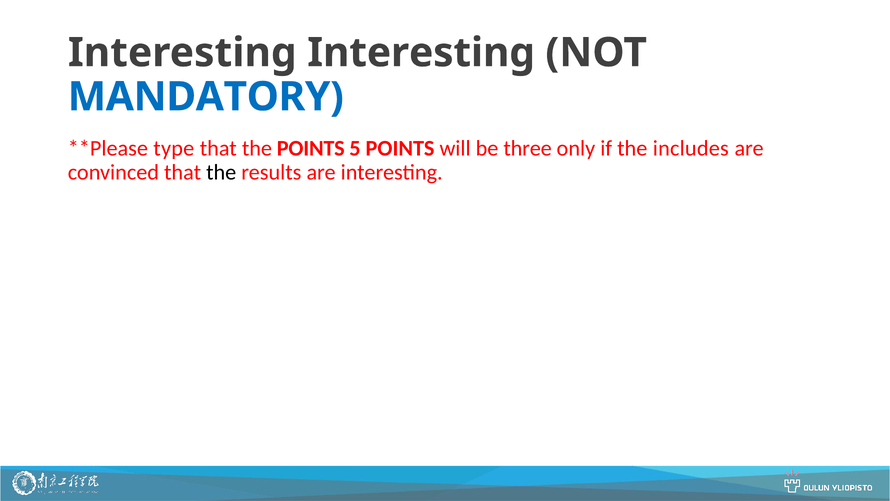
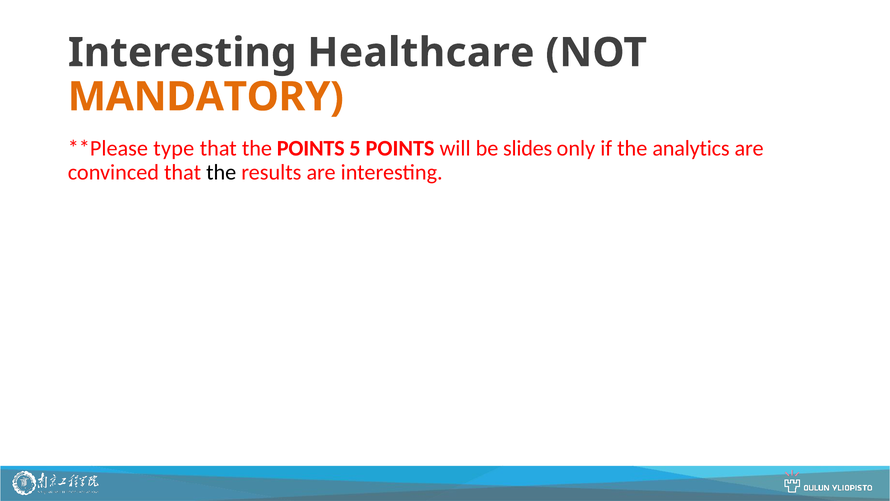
Interesting Interesting: Interesting -> Healthcare
MANDATORY colour: blue -> orange
three: three -> slides
includes: includes -> analytics
